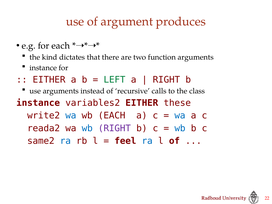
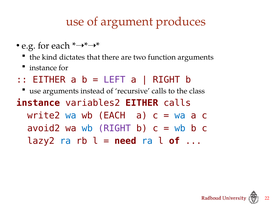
LEFT colour: green -> purple
EITHER these: these -> calls
reada2: reada2 -> avoid2
same2: same2 -> lazy2
feel: feel -> need
